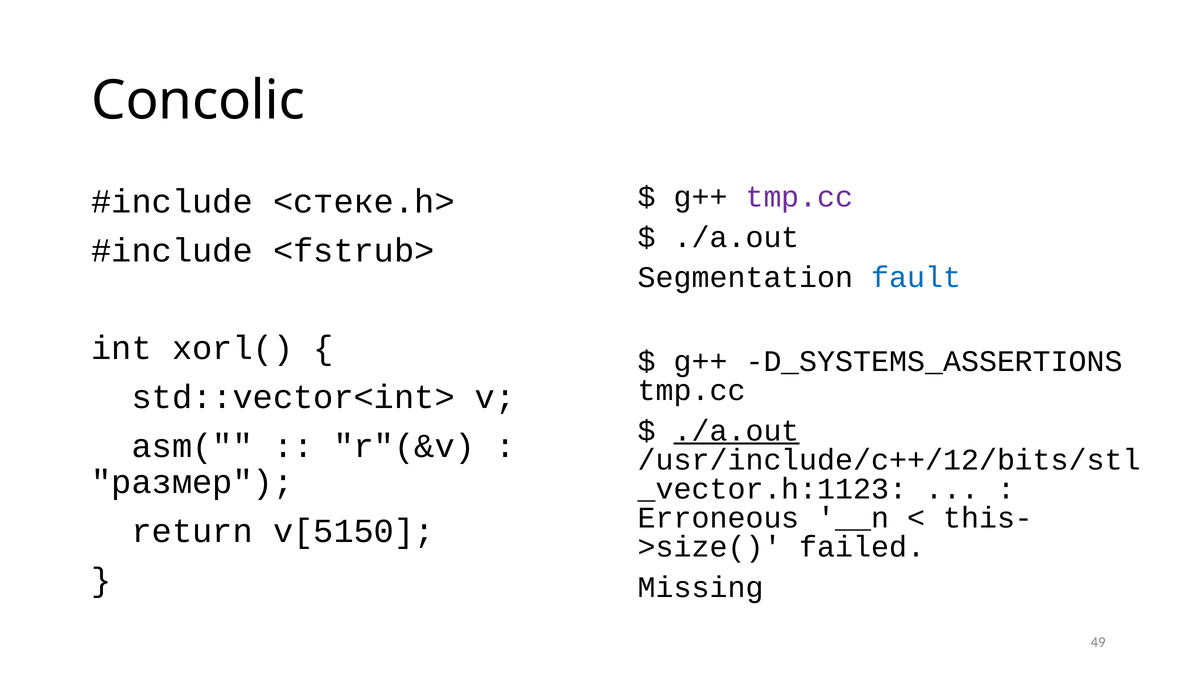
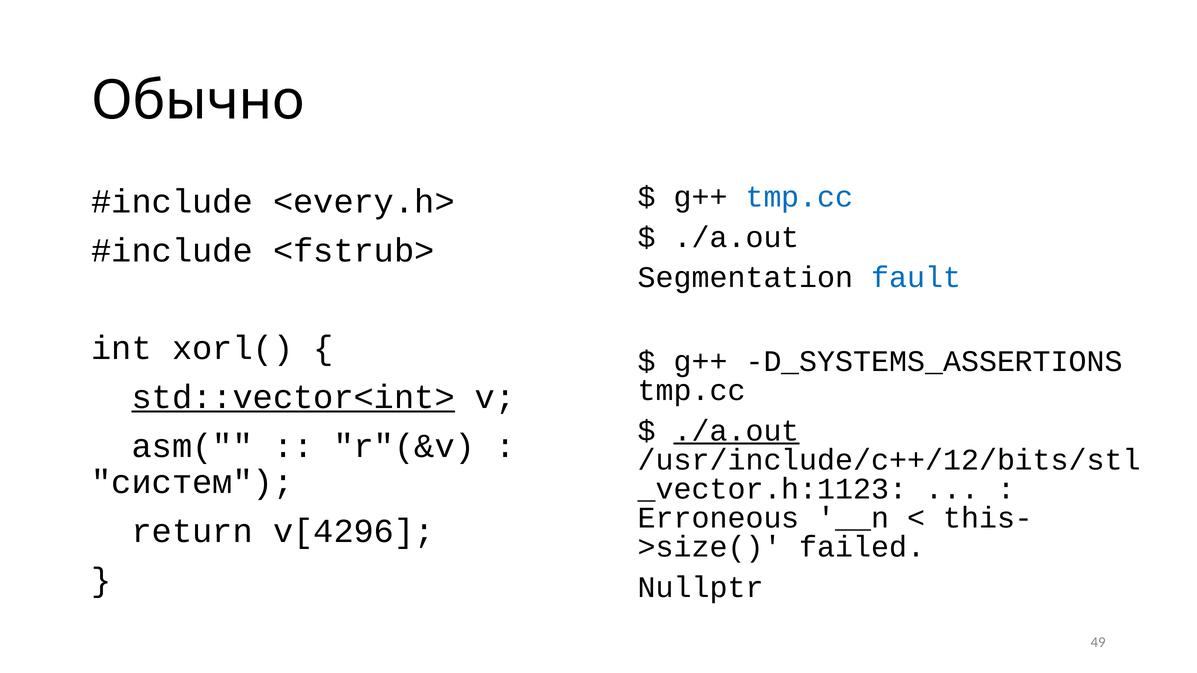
Concolic: Concolic -> Обычно
tmp.cc at (799, 197) colour: purple -> blue
<стеке.h>: <стеке.h> -> <every.h>
std::vector<int> underline: none -> present
размер: размер -> систем
v[5150: v[5150 -> v[4296
Missing: Missing -> Nullptr
